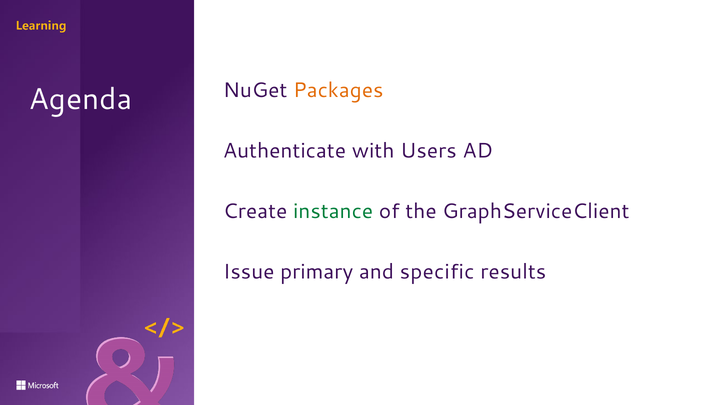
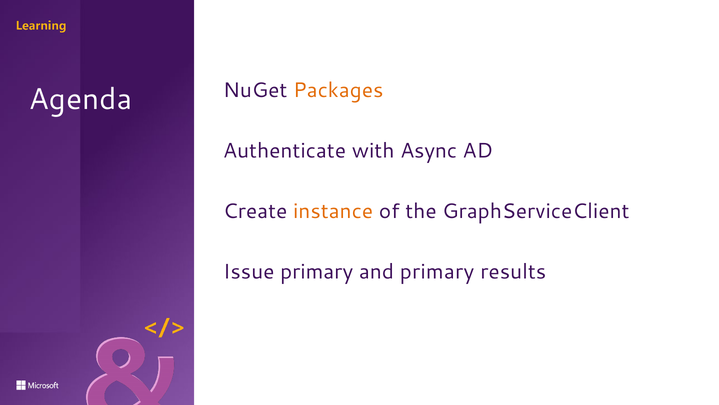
Users: Users -> Async
instance colour: green -> orange
and specific: specific -> primary
